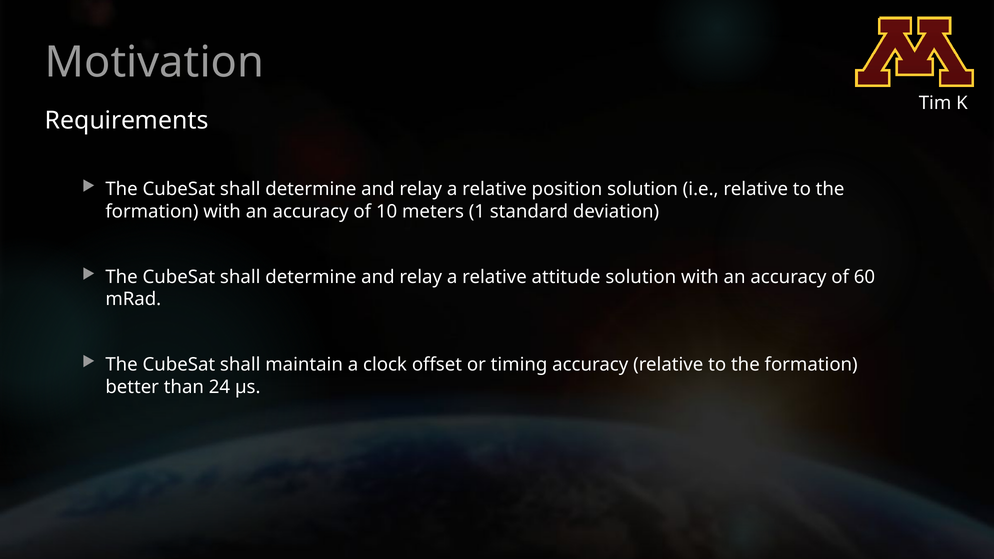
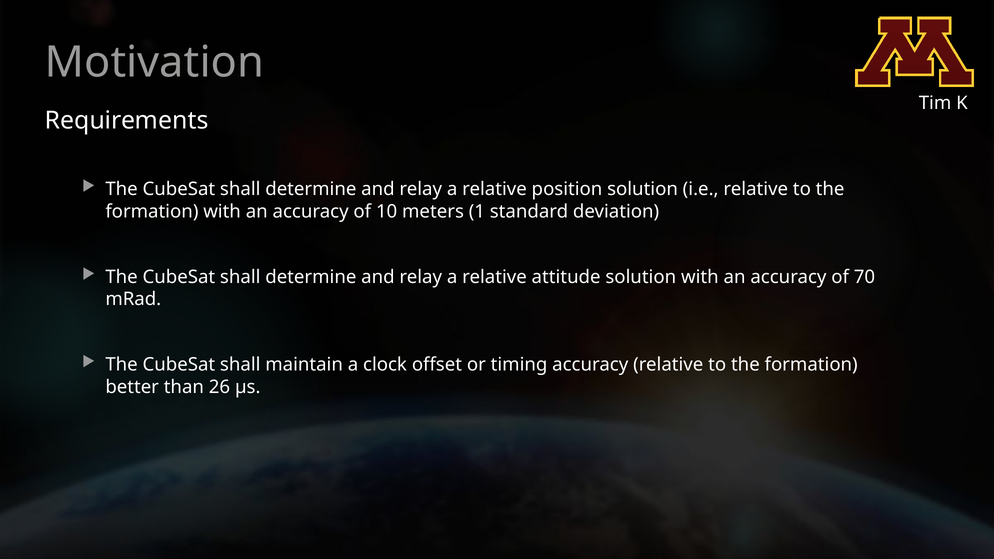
60: 60 -> 70
24: 24 -> 26
